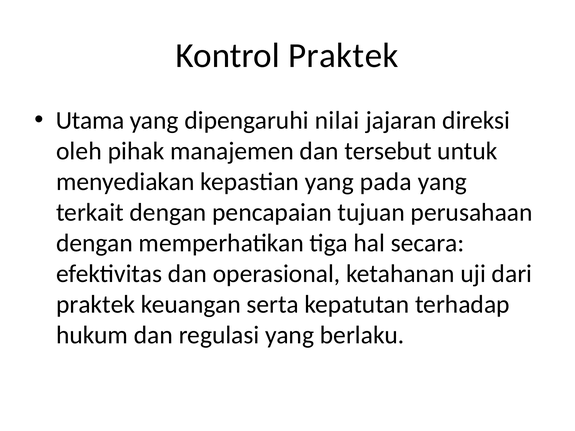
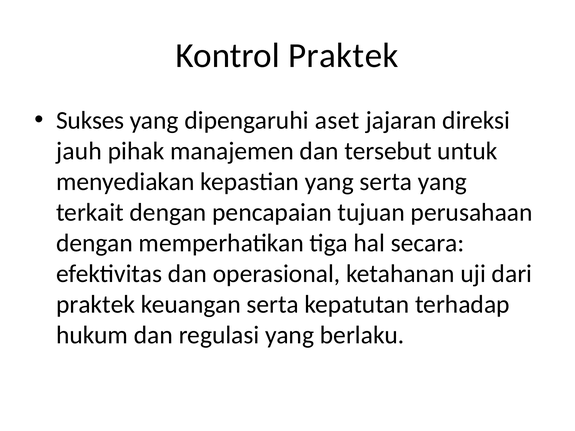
Utama: Utama -> Sukses
nilai: nilai -> aset
oleh: oleh -> jauh
yang pada: pada -> serta
